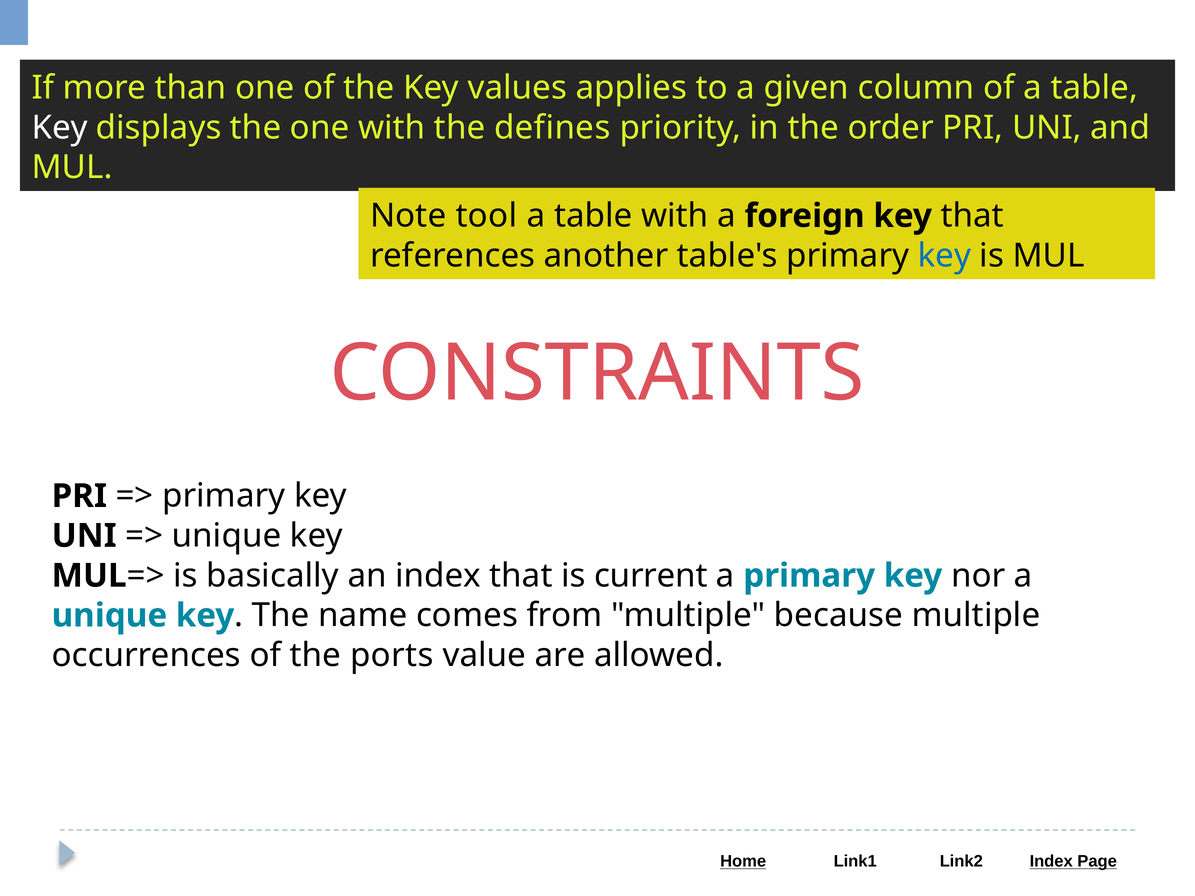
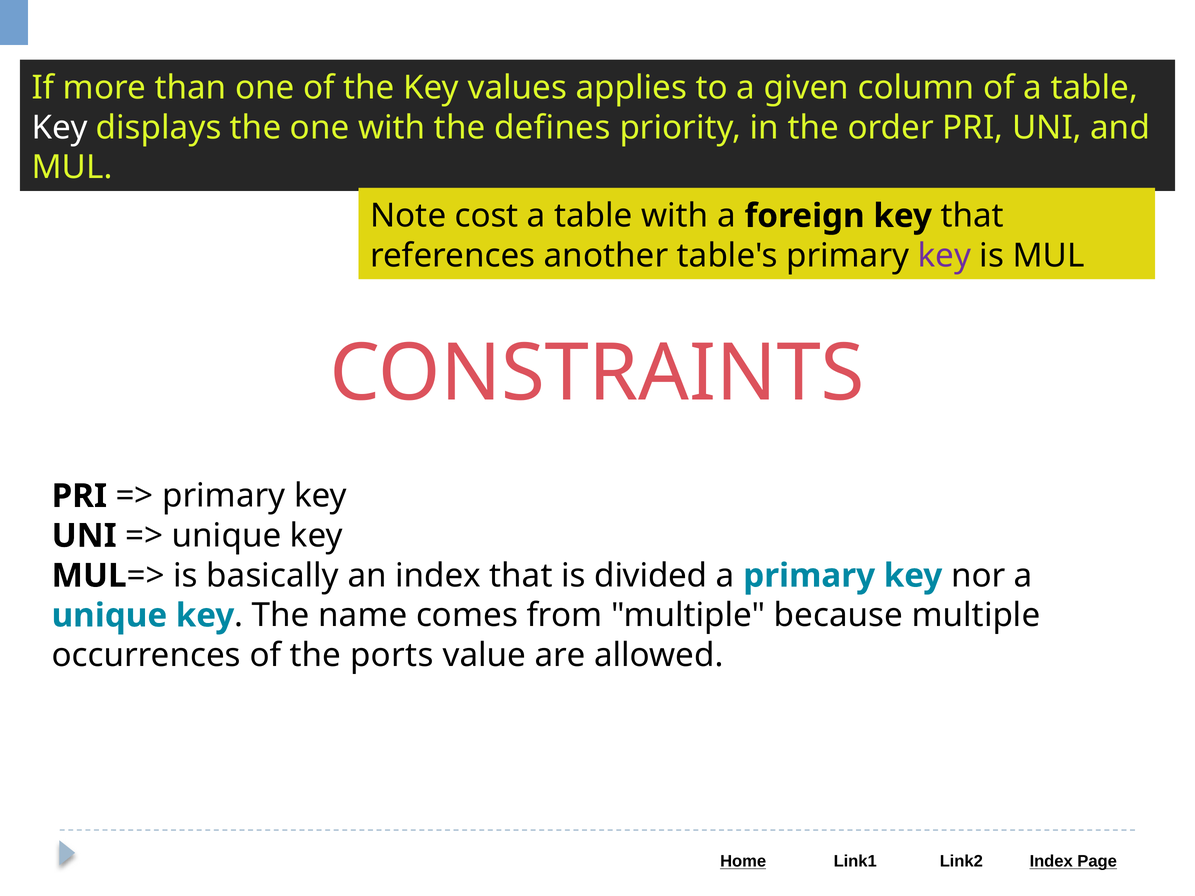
tool: tool -> cost
key at (944, 256) colour: blue -> purple
current: current -> divided
